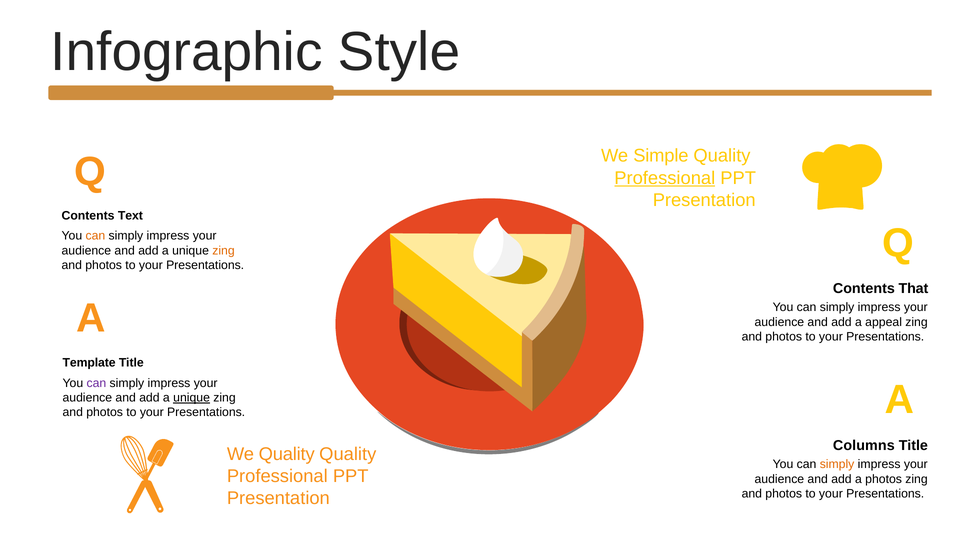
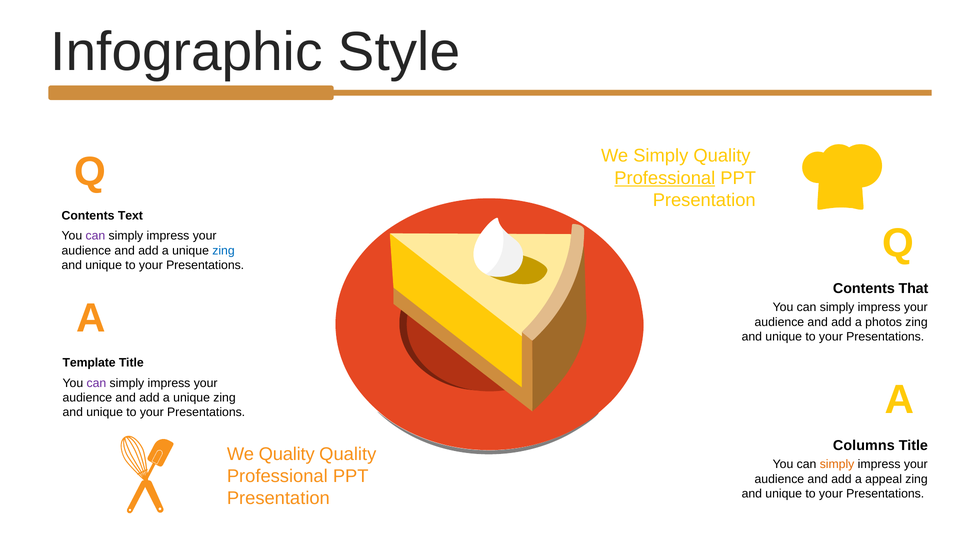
We Simple: Simple -> Simply
can at (95, 236) colour: orange -> purple
zing at (224, 250) colour: orange -> blue
photos at (104, 265): photos -> unique
appeal: appeal -> photos
photos at (784, 337): photos -> unique
unique at (192, 397) underline: present -> none
photos at (105, 412): photos -> unique
a photos: photos -> appeal
photos at (784, 493): photos -> unique
